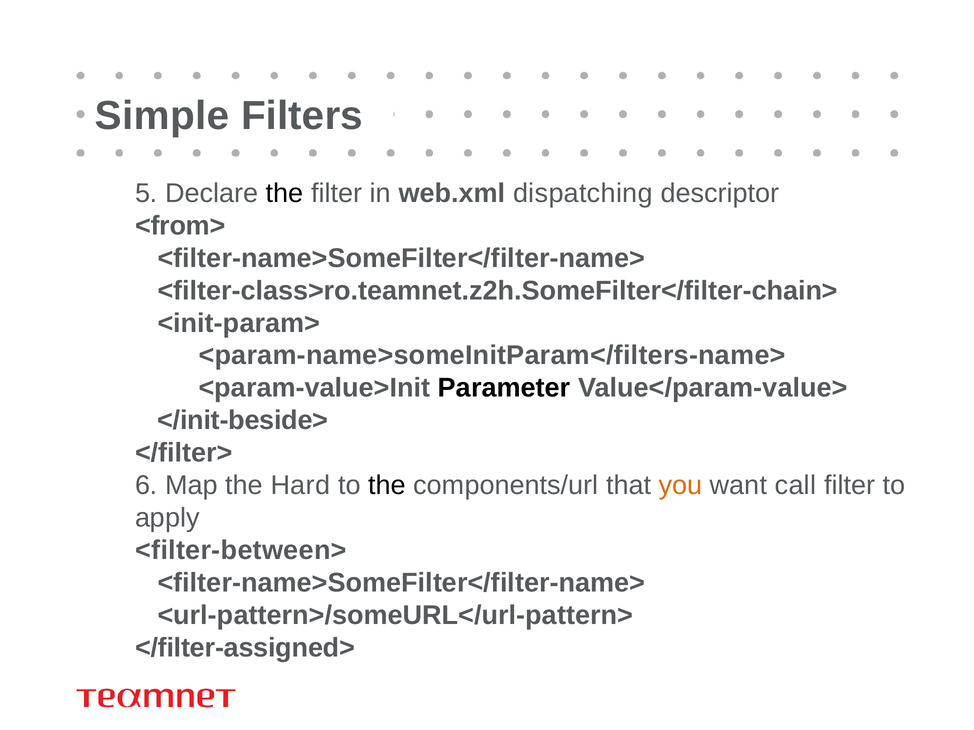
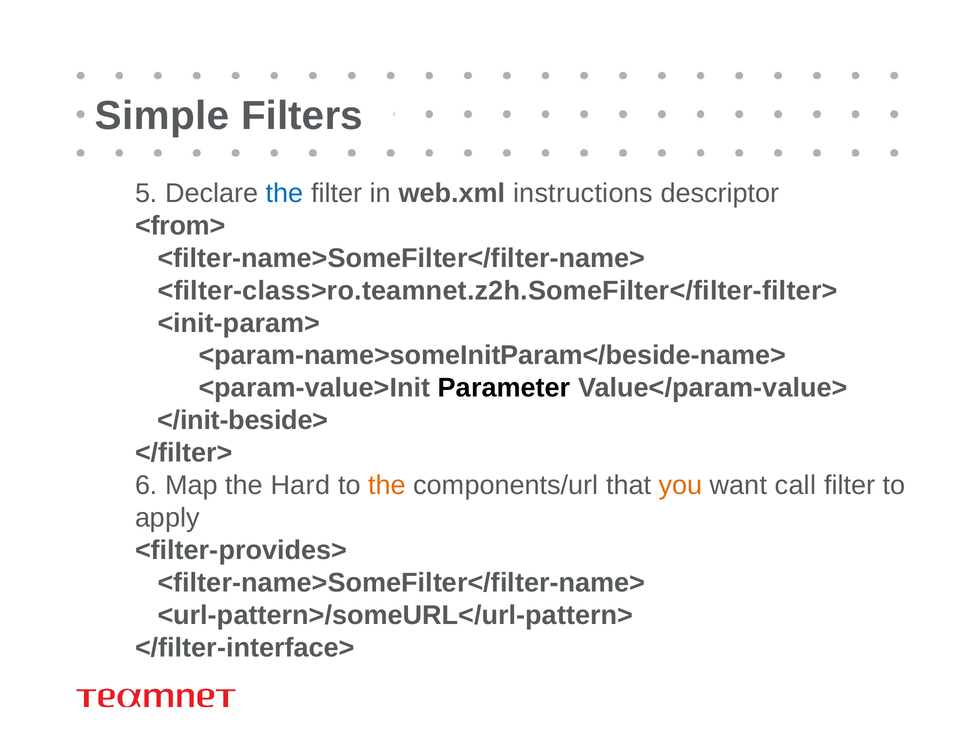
the at (285, 193) colour: black -> blue
dispatching: dispatching -> instructions
<filter-class>ro.teamnet.z2h.SomeFilter</filter-chain>: <filter-class>ro.teamnet.z2h.SomeFilter</filter-chain> -> <filter-class>ro.teamnet.z2h.SomeFilter</filter-filter>
<param-name>someInitParam</filters-name>: <param-name>someInitParam</filters-name> -> <param-name>someInitParam</beside-name>
the at (387, 486) colour: black -> orange
<filter-between>: <filter-between> -> <filter-provides>
</filter-assigned>: </filter-assigned> -> </filter-interface>
